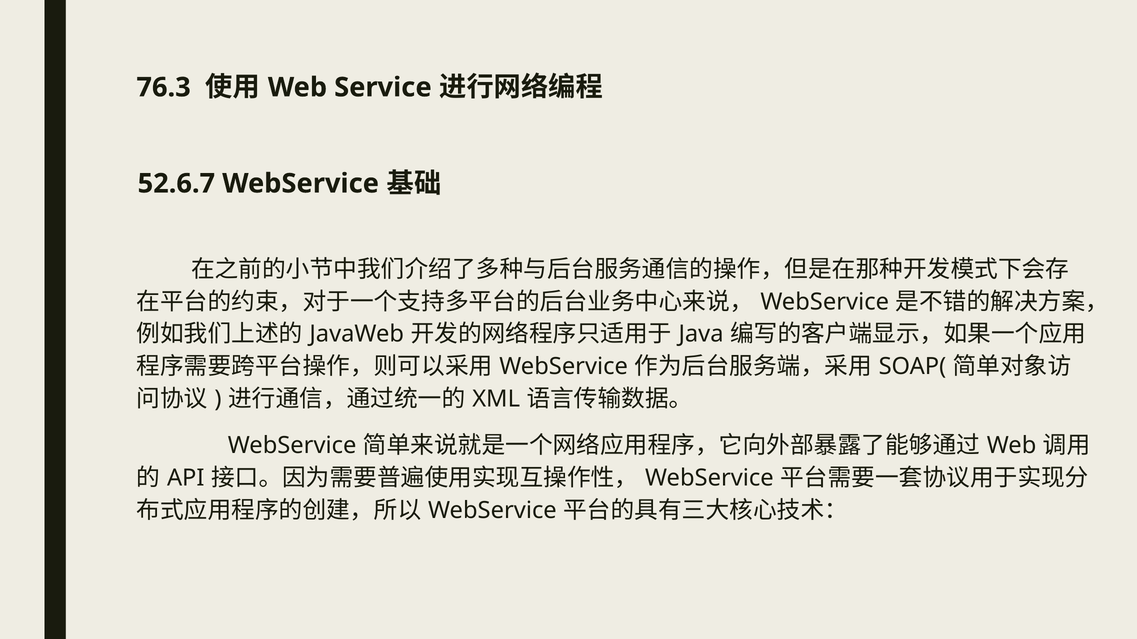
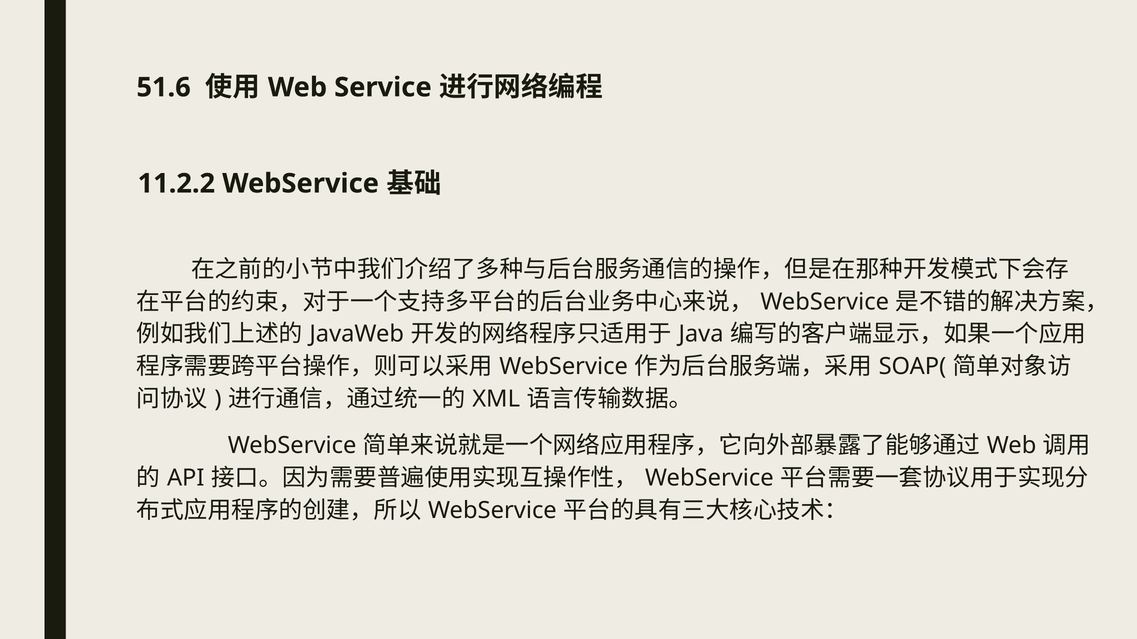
76.3: 76.3 -> 51.6
52.6.7: 52.6.7 -> 11.2.2
